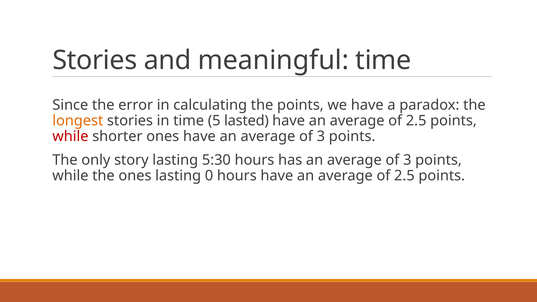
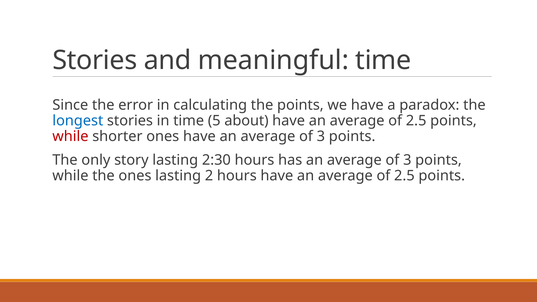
longest colour: orange -> blue
lasted: lasted -> about
5:30: 5:30 -> 2:30
0: 0 -> 2
